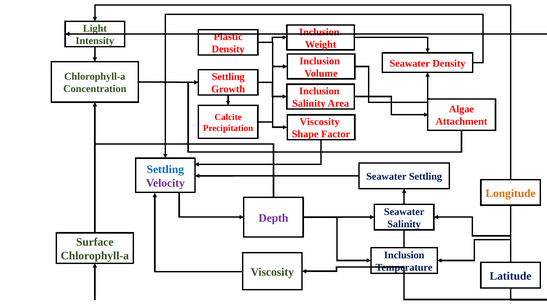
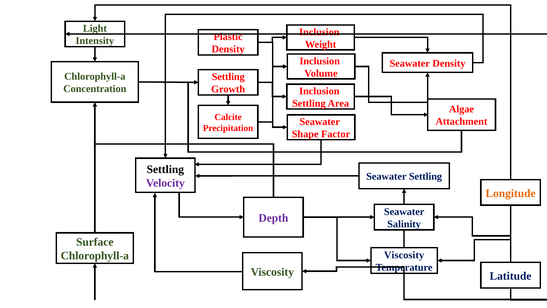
Salinity at (309, 103): Salinity -> Settling
Viscosity at (320, 122): Viscosity -> Seawater
Settling at (165, 169) colour: blue -> black
Inclusion at (404, 255): Inclusion -> Viscosity
